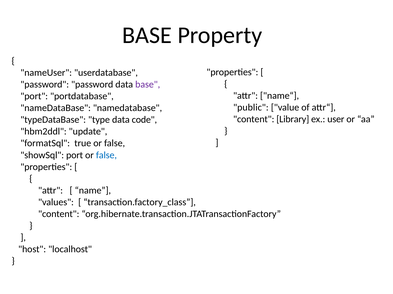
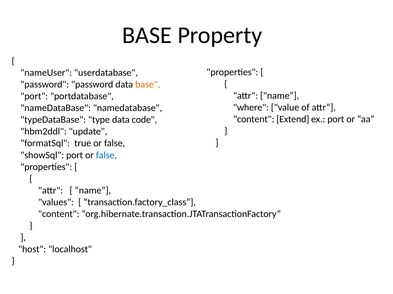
base at (148, 85) colour: purple -> orange
public: public -> where
Library: Library -> Extend
ex user: user -> port
